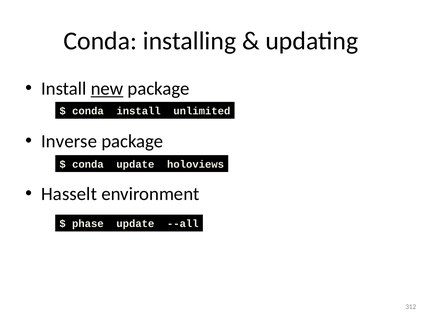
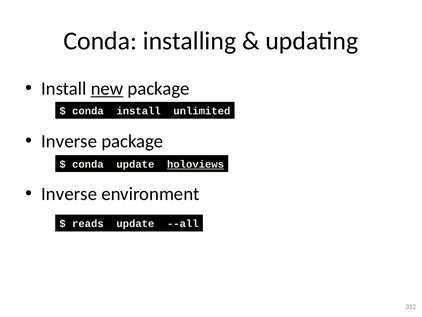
holoviews underline: none -> present
Hasselt at (69, 194): Hasselt -> Inverse
phase: phase -> reads
